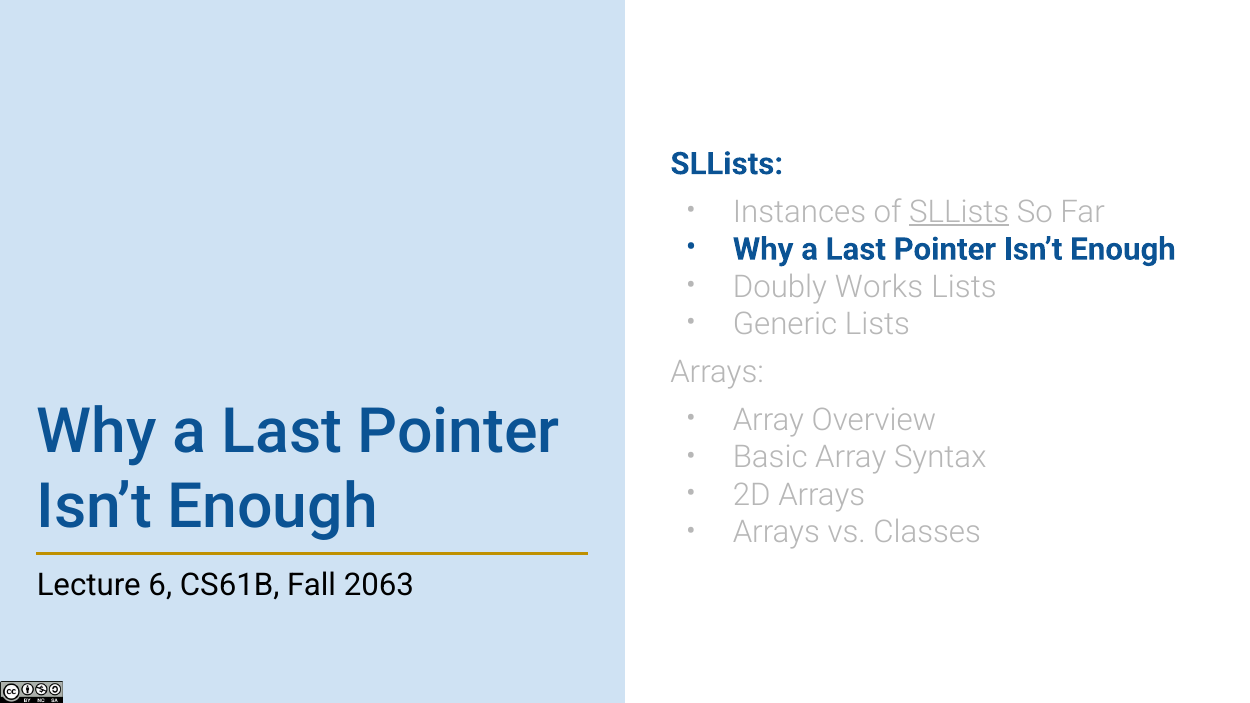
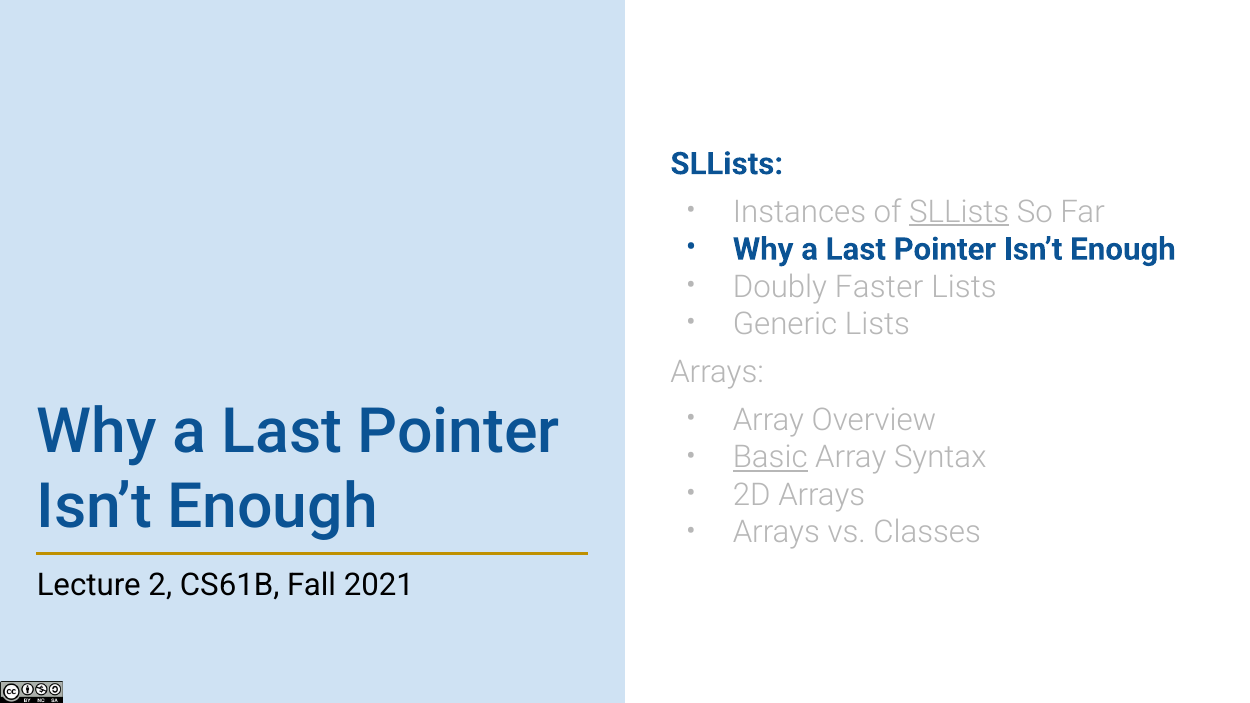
Works: Works -> Faster
Basic underline: none -> present
6: 6 -> 2
2063: 2063 -> 2021
